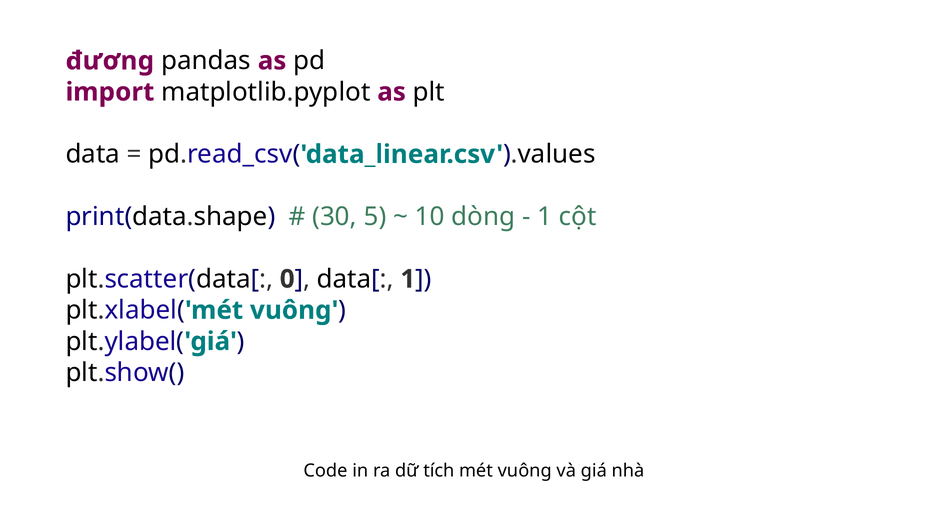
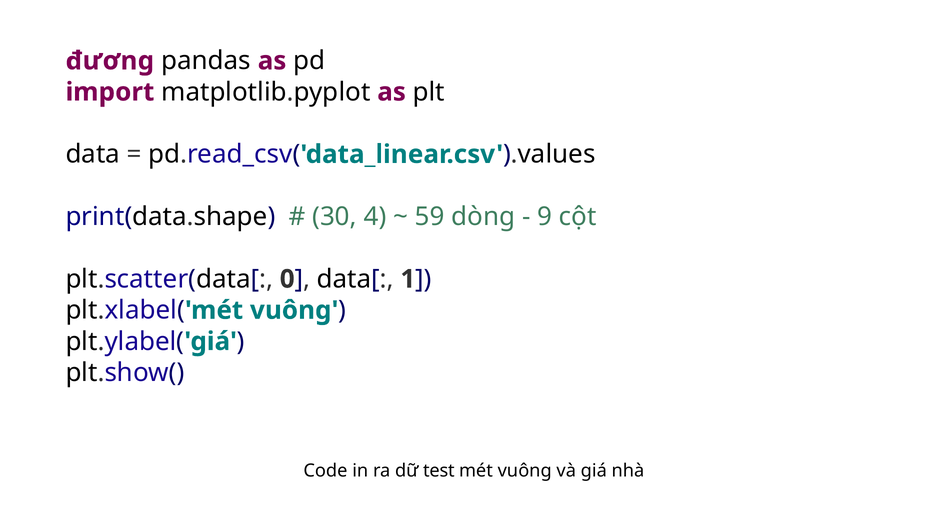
5: 5 -> 4
10: 10 -> 59
1 at (545, 217): 1 -> 9
tích: tích -> test
